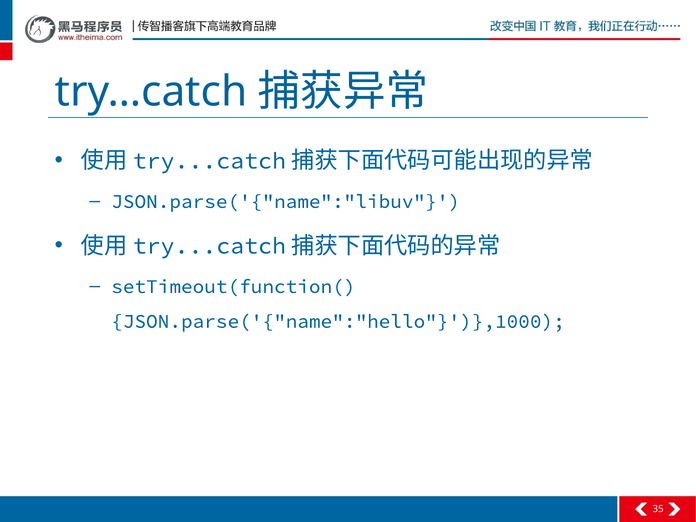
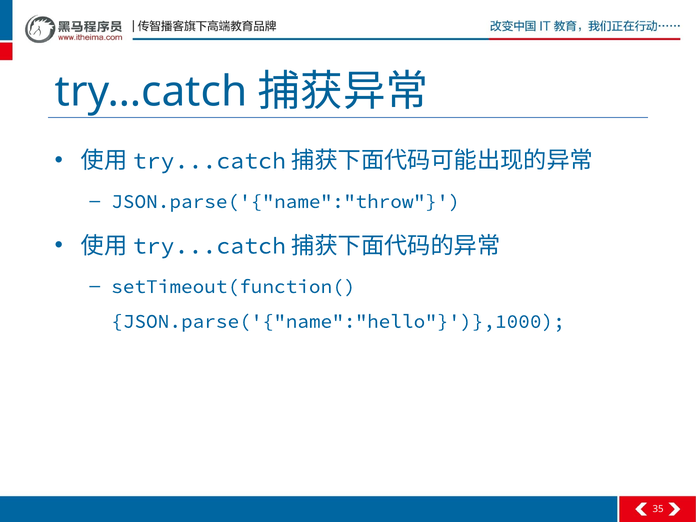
JSON.parse('{"name":"libuv: JSON.parse('{"name":"libuv -> JSON.parse('{"name":"throw
